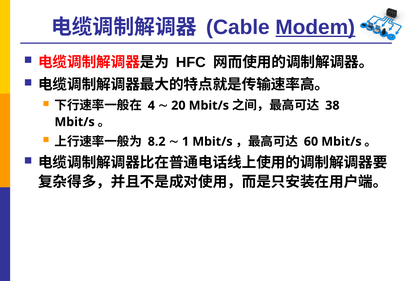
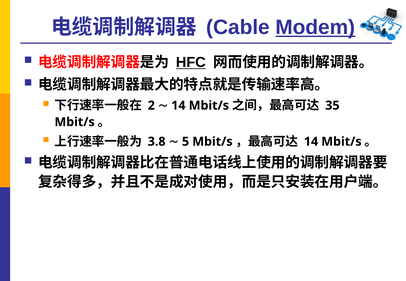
HFC underline: none -> present
4: 4 -> 2
20 at (178, 106): 20 -> 14
38: 38 -> 35
8.2: 8.2 -> 3.8
1: 1 -> 5
60 at (311, 142): 60 -> 14
